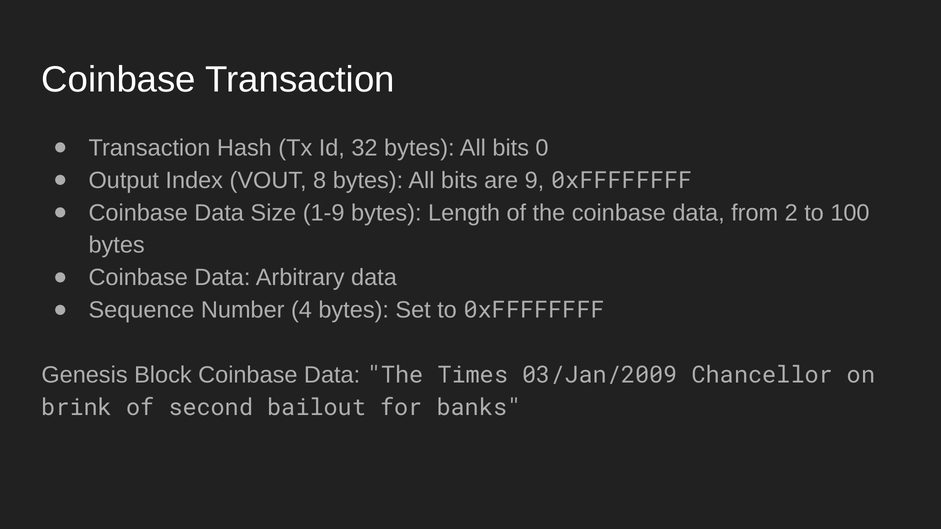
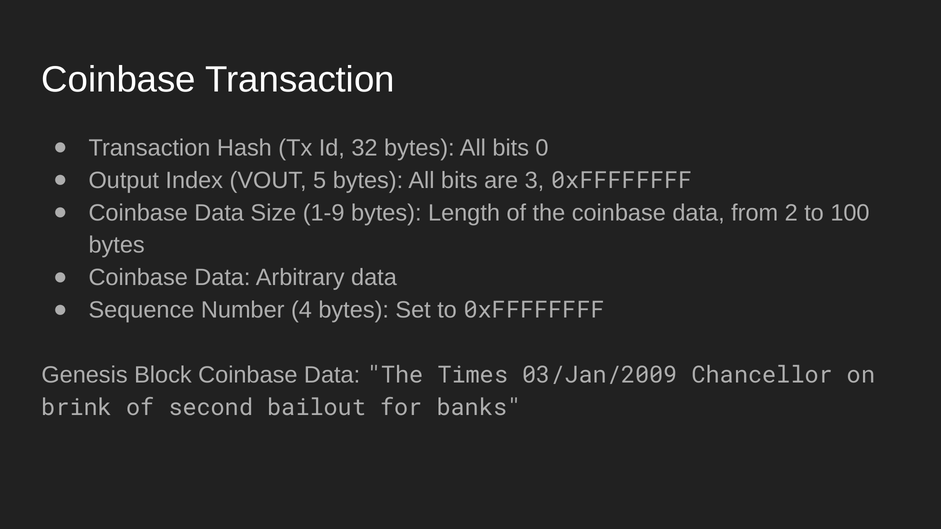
8: 8 -> 5
9: 9 -> 3
